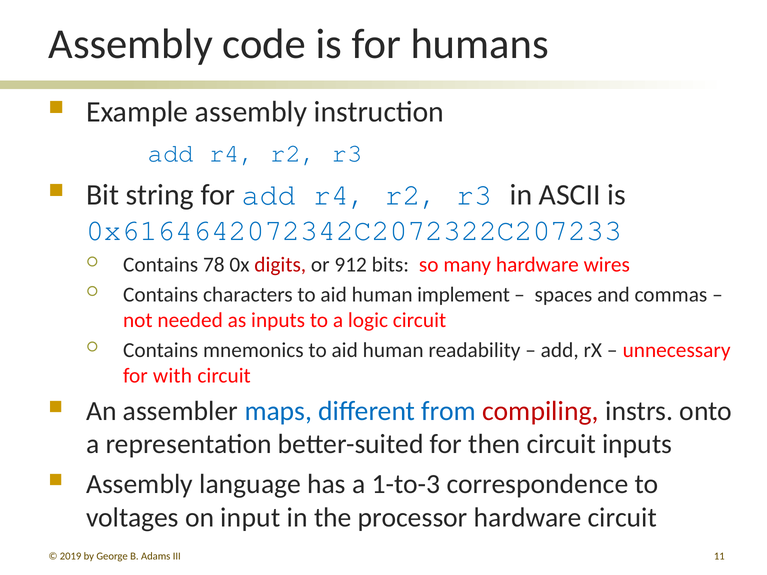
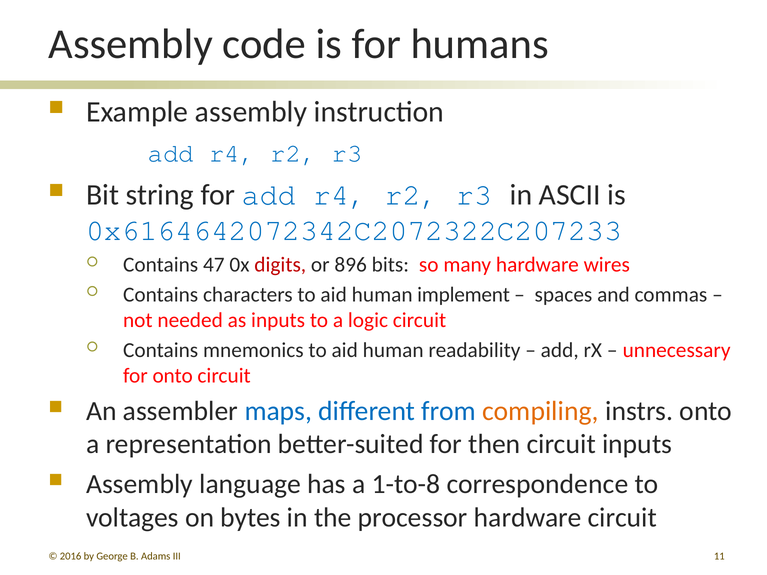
78: 78 -> 47
912: 912 -> 896
for with: with -> onto
compiling colour: red -> orange
1-to-3: 1-to-3 -> 1-to-8
input: input -> bytes
2019: 2019 -> 2016
